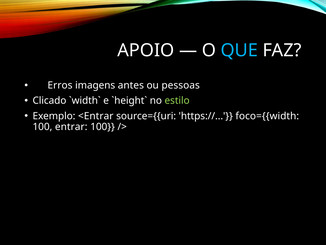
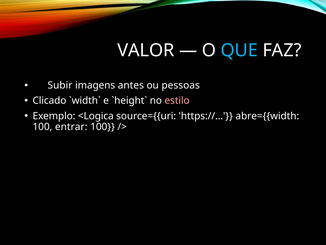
APOIO: APOIO -> VALOR
Erros: Erros -> Subir
estilo colour: light green -> pink
<Entrar: <Entrar -> <Logica
foco={{width: foco={{width -> abre={{width
